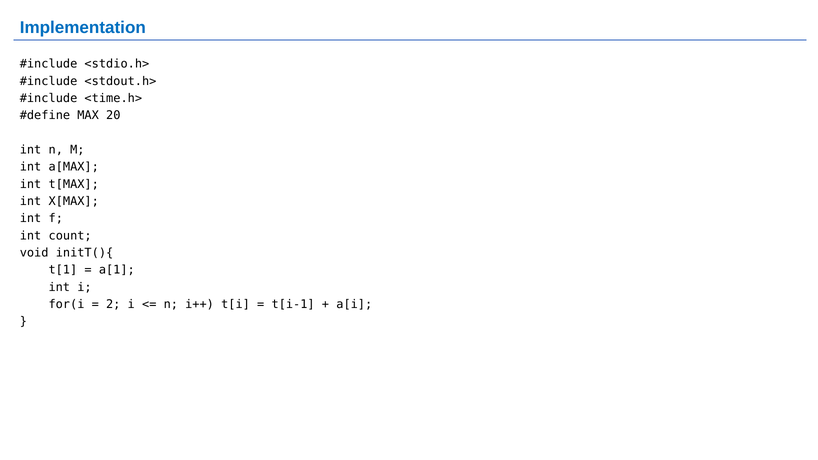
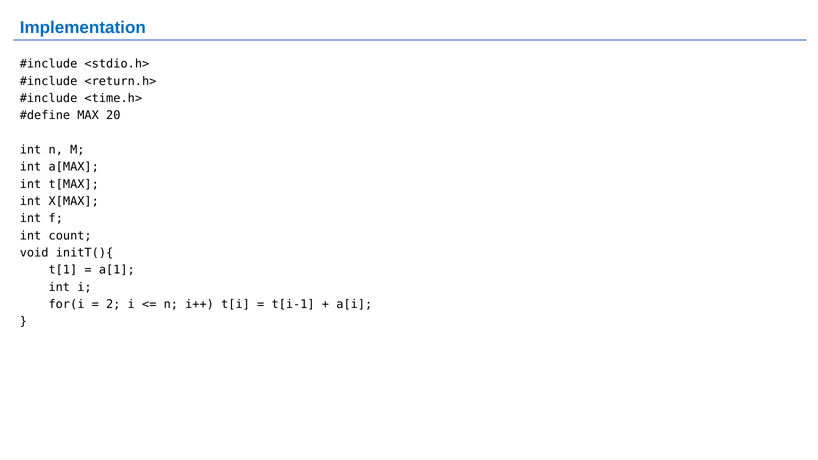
<stdout.h>: <stdout.h> -> <return.h>
